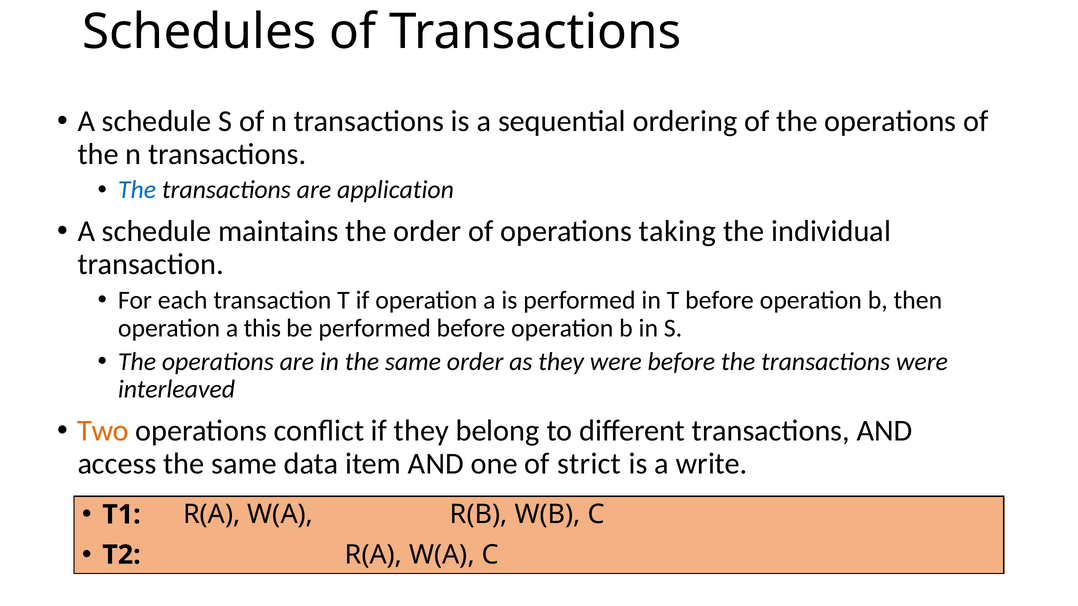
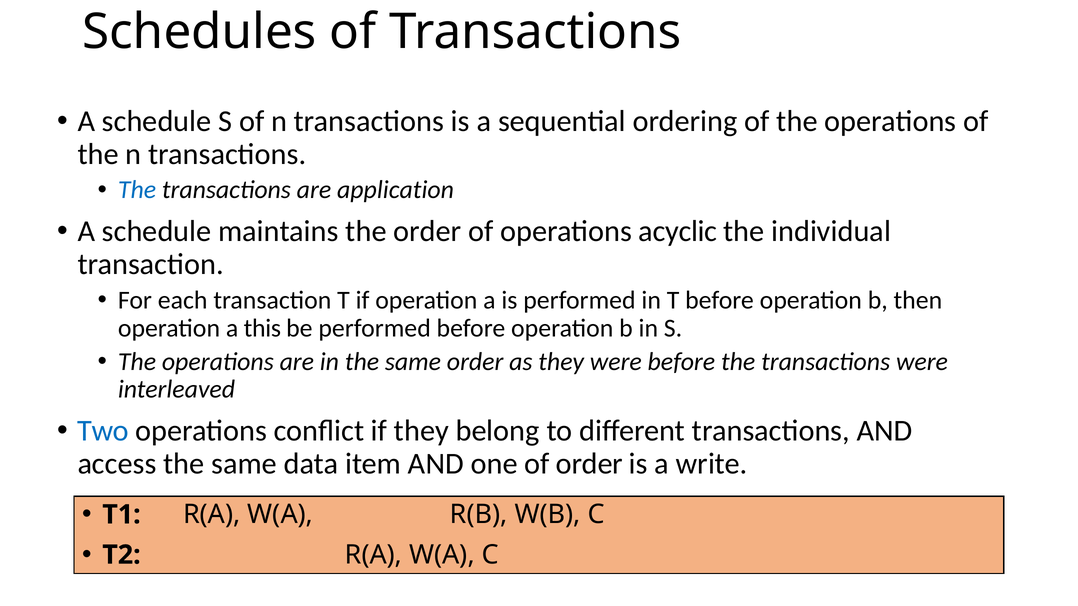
taking: taking -> acyclic
Two colour: orange -> blue
of strict: strict -> order
